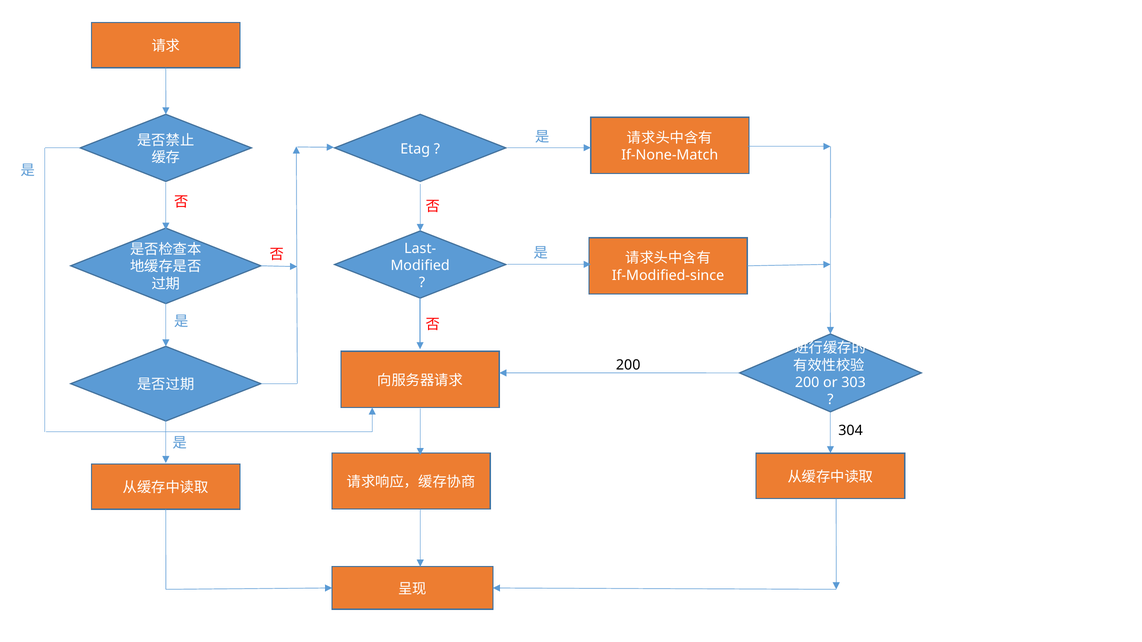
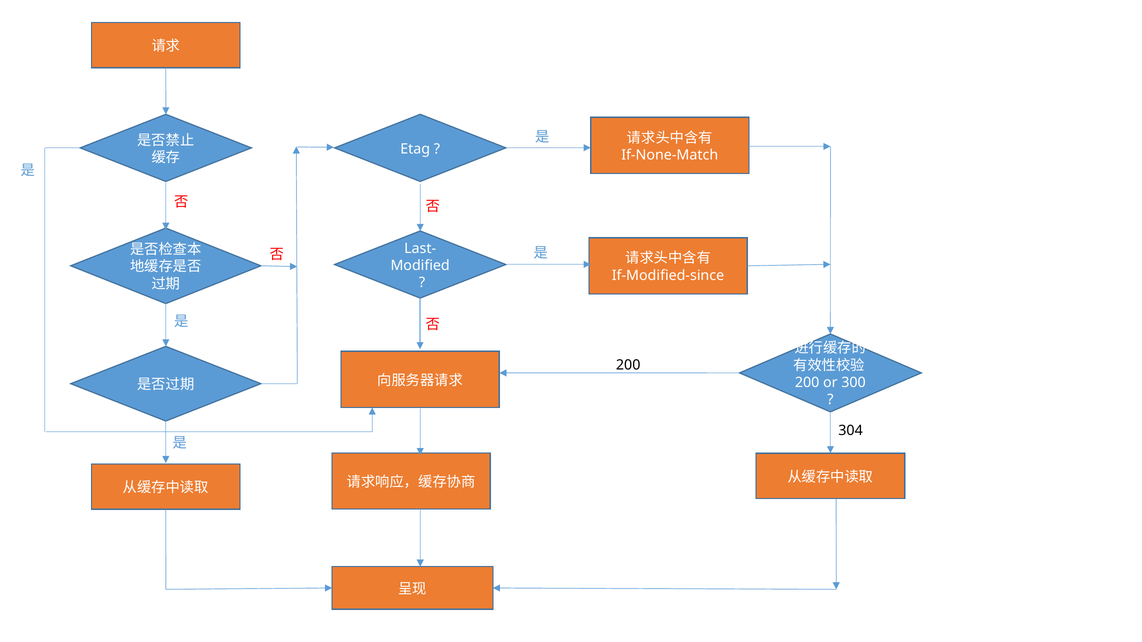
303: 303 -> 300
